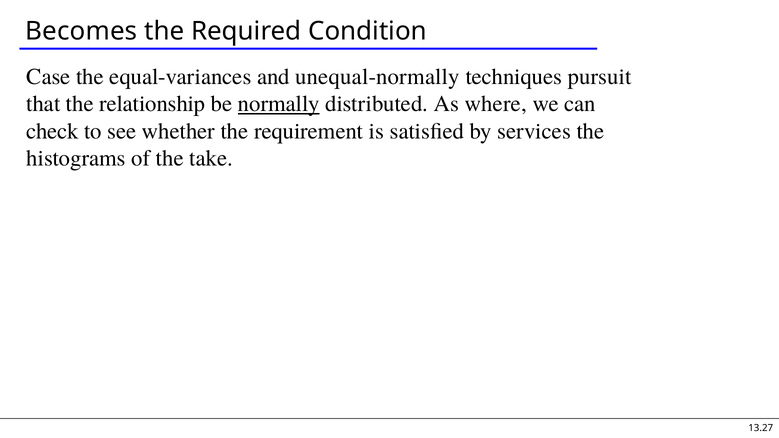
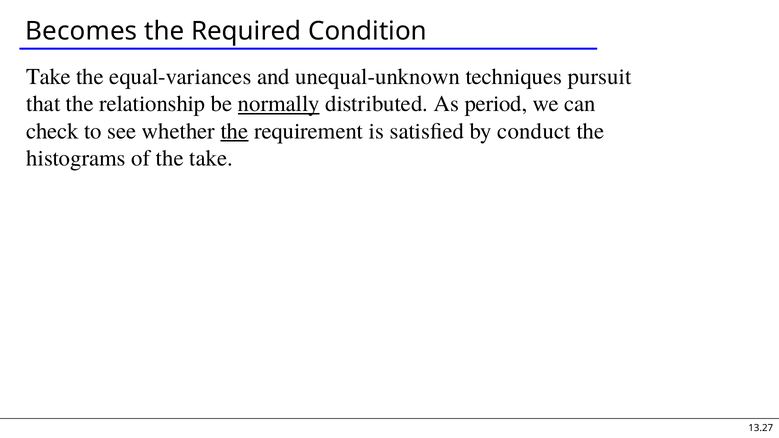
Case at (48, 77): Case -> Take
unequal-normally: unequal-normally -> unequal-unknown
where: where -> period
the at (235, 131) underline: none -> present
services: services -> conduct
